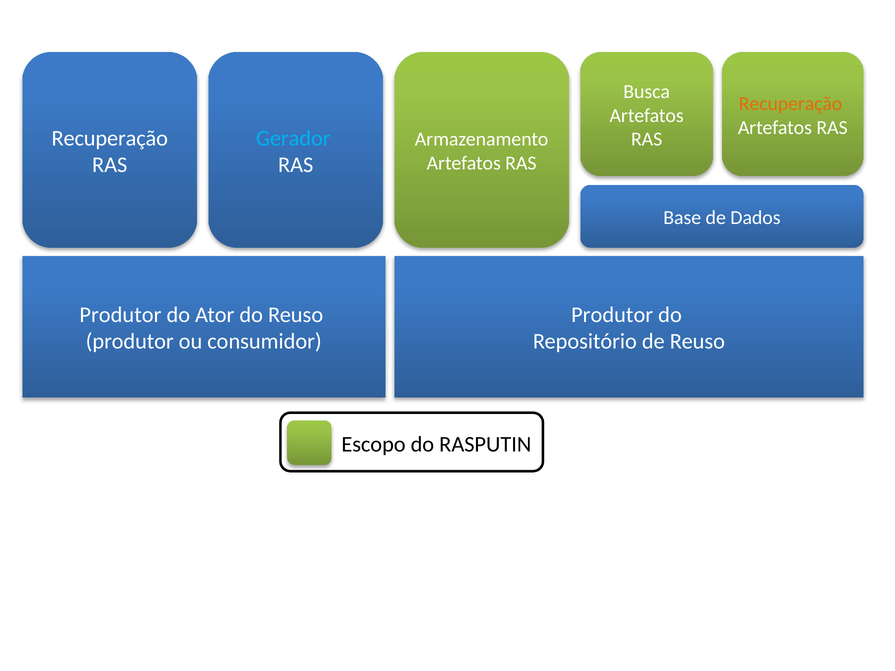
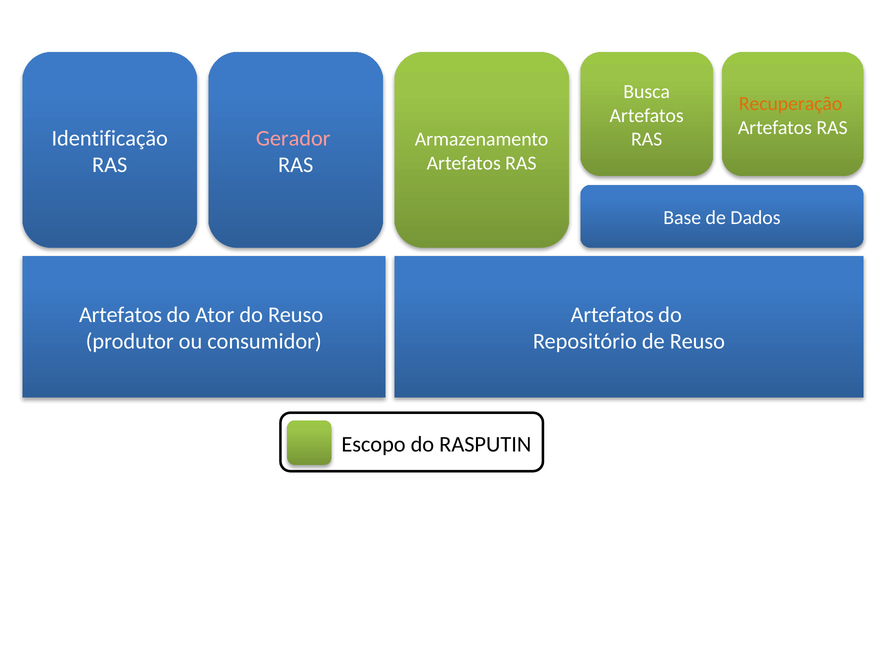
Recuperação at (110, 138): Recuperação -> Identificação
Gerador colour: light blue -> pink
Produtor at (120, 315): Produtor -> Artefatos
Produtor at (612, 315): Produtor -> Artefatos
